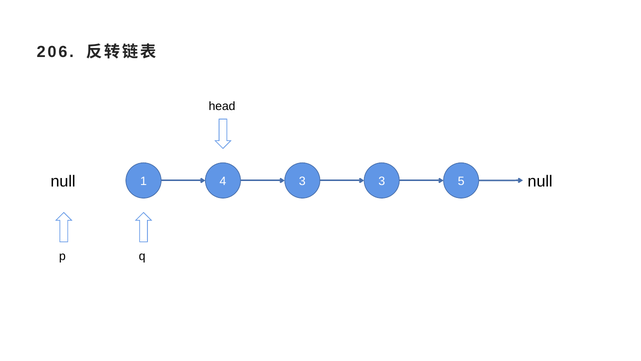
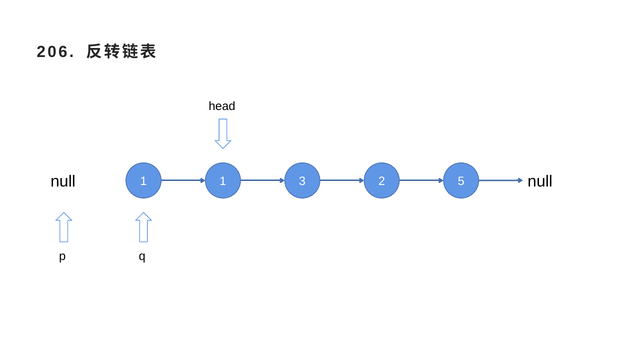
1 4: 4 -> 1
3 3: 3 -> 2
